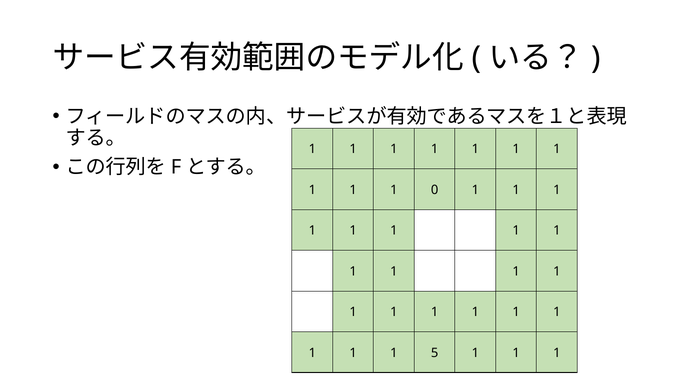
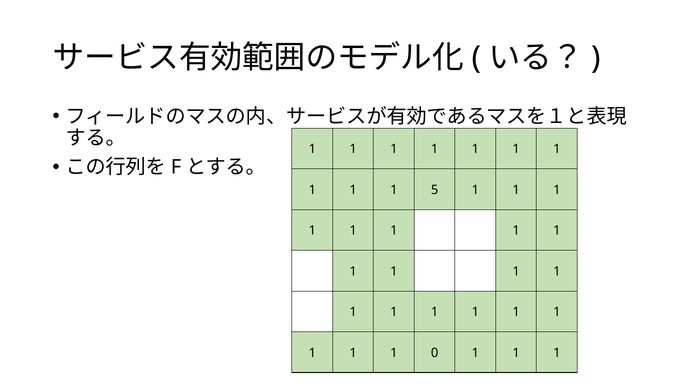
0: 0 -> 5
5: 5 -> 0
